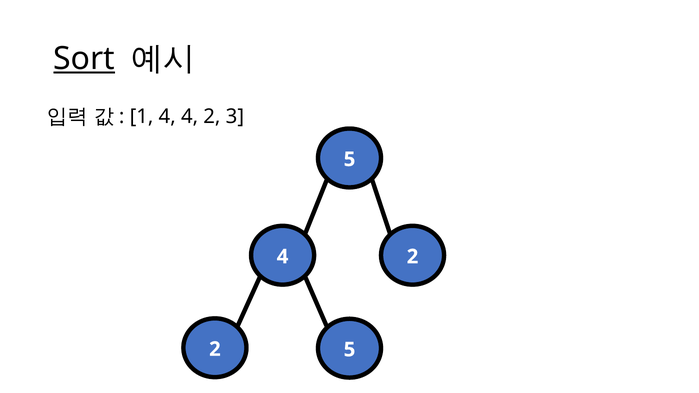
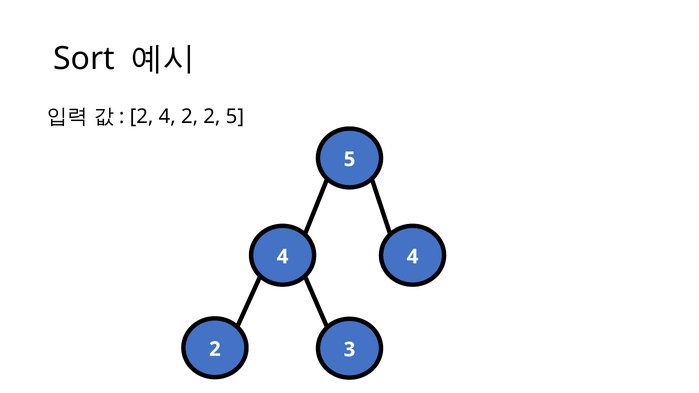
Sort underline: present -> none
1 at (142, 117): 1 -> 2
4 at (190, 117): 4 -> 2
2 3: 3 -> 5
2 at (413, 257): 2 -> 4
2 5: 5 -> 3
